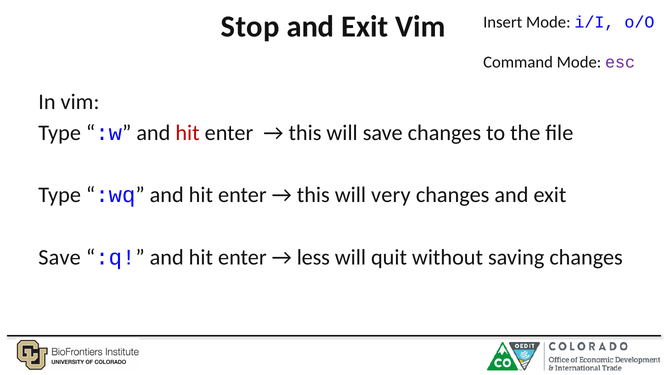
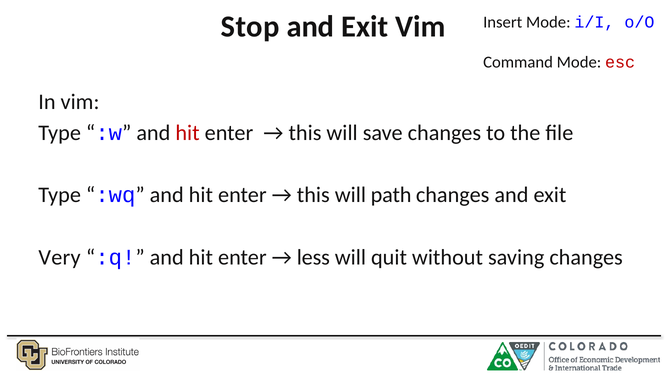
esc colour: purple -> red
very: very -> path
Save at (60, 257): Save -> Very
